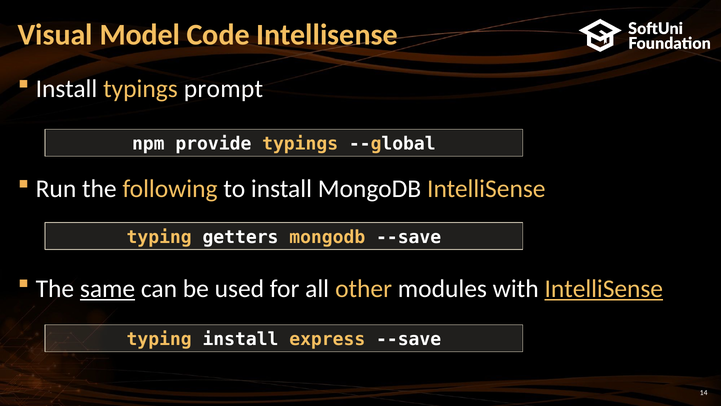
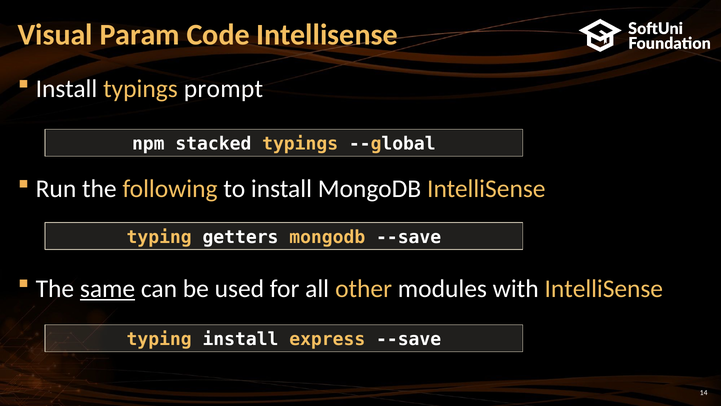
Model: Model -> Param
provide: provide -> stacked
IntelliSense at (604, 288) underline: present -> none
